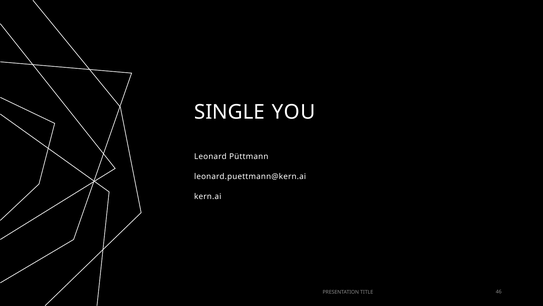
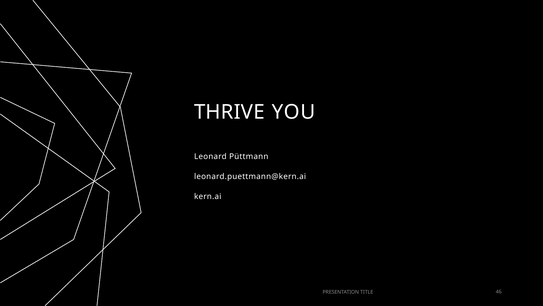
SINGLE: SINGLE -> THRIVE
